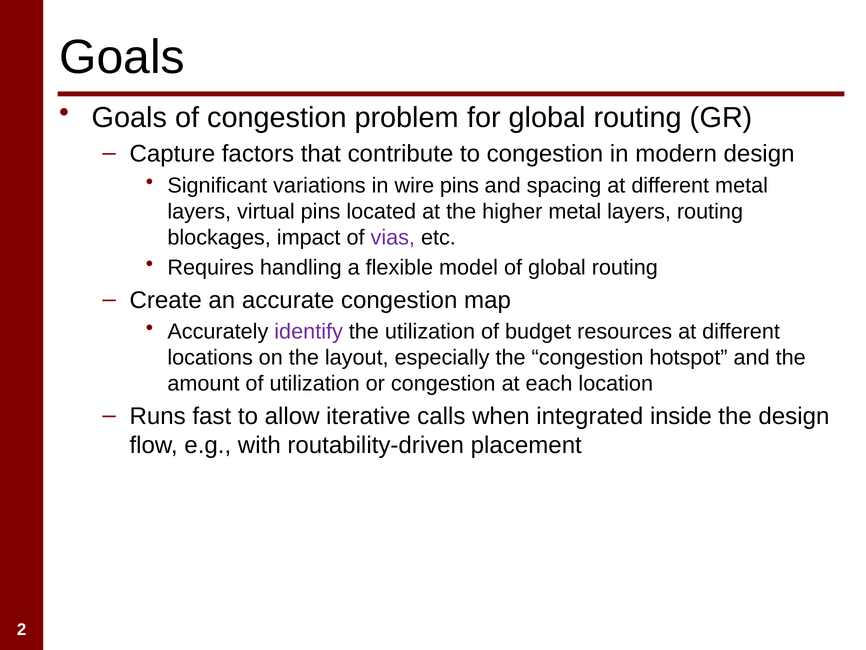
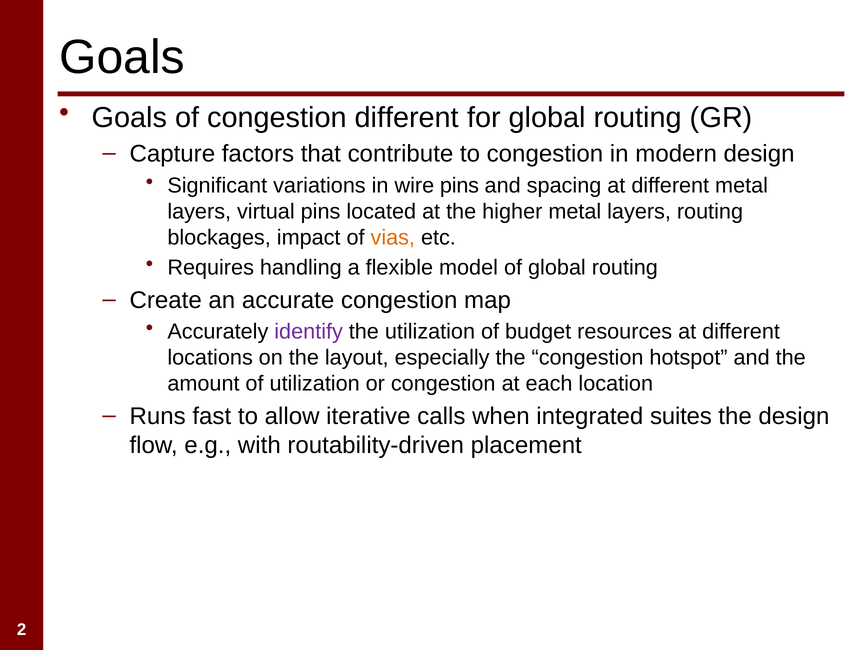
congestion problem: problem -> different
vias colour: purple -> orange
inside: inside -> suites
